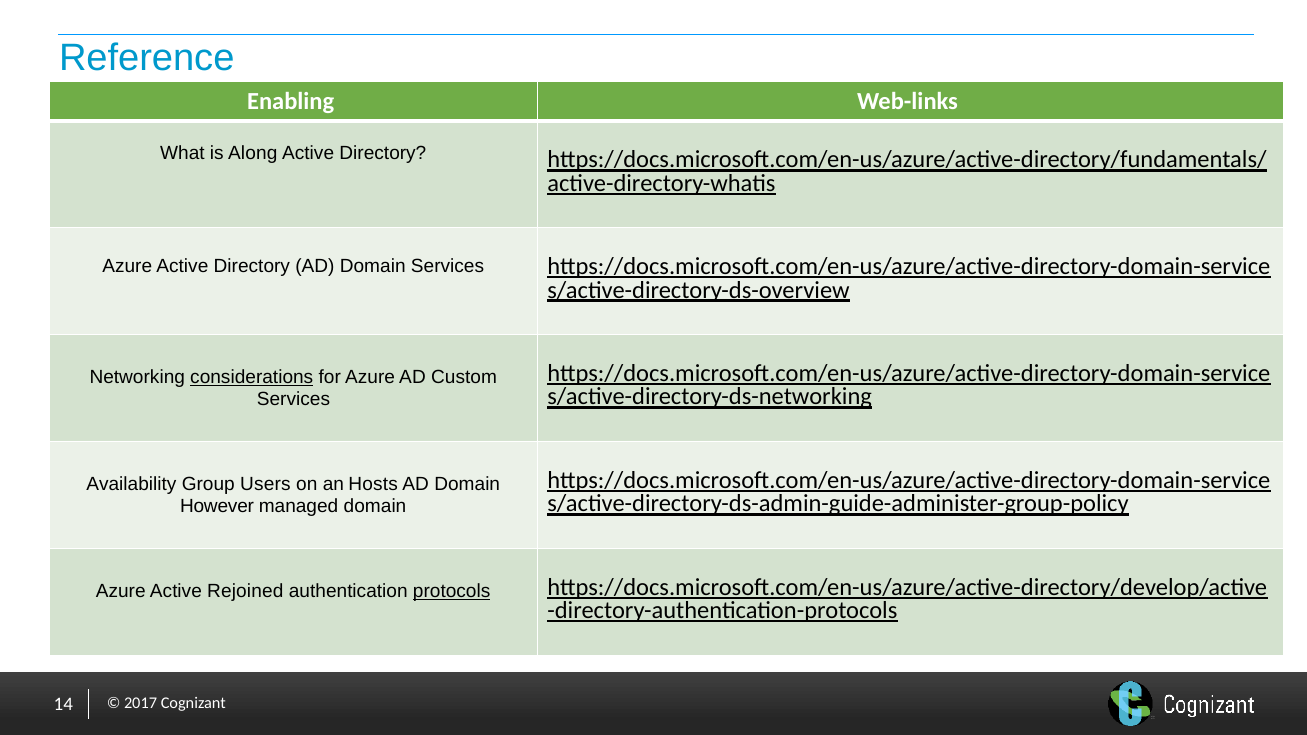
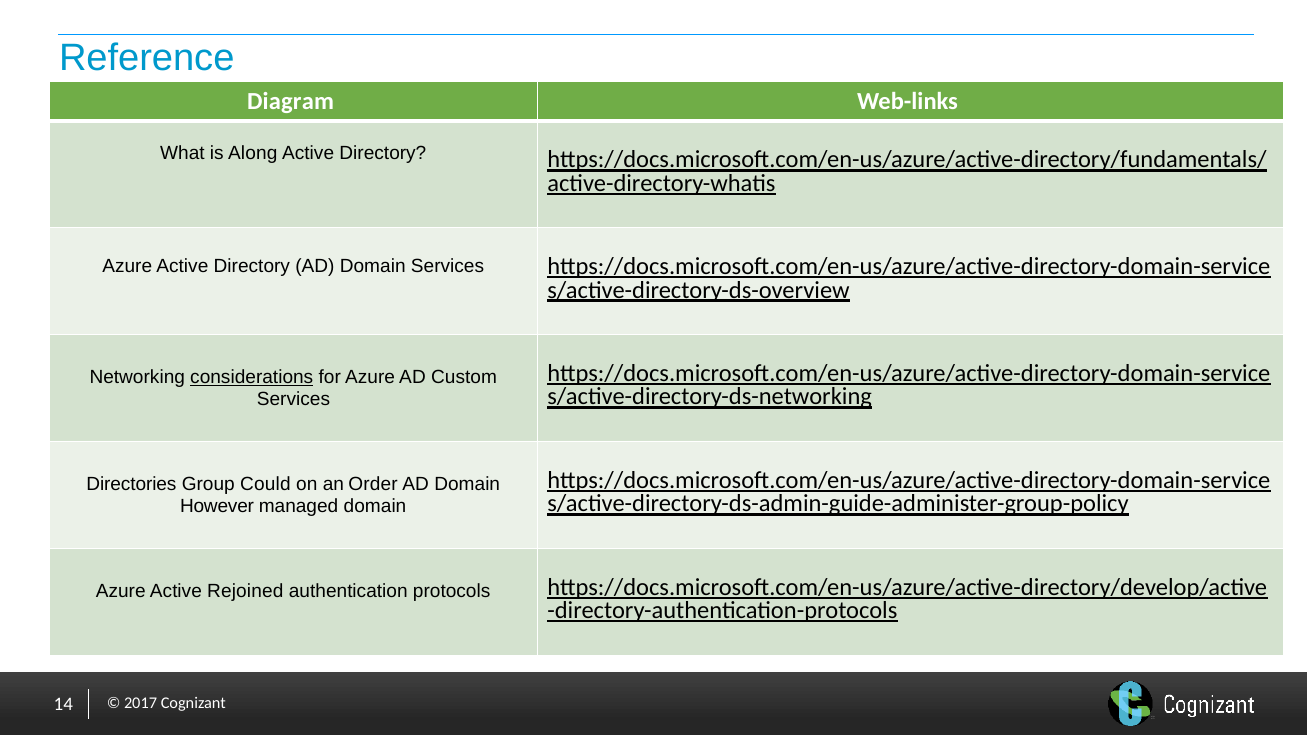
Enabling: Enabling -> Diagram
Availability: Availability -> Directories
Users: Users -> Could
Hosts: Hosts -> Order
protocols underline: present -> none
